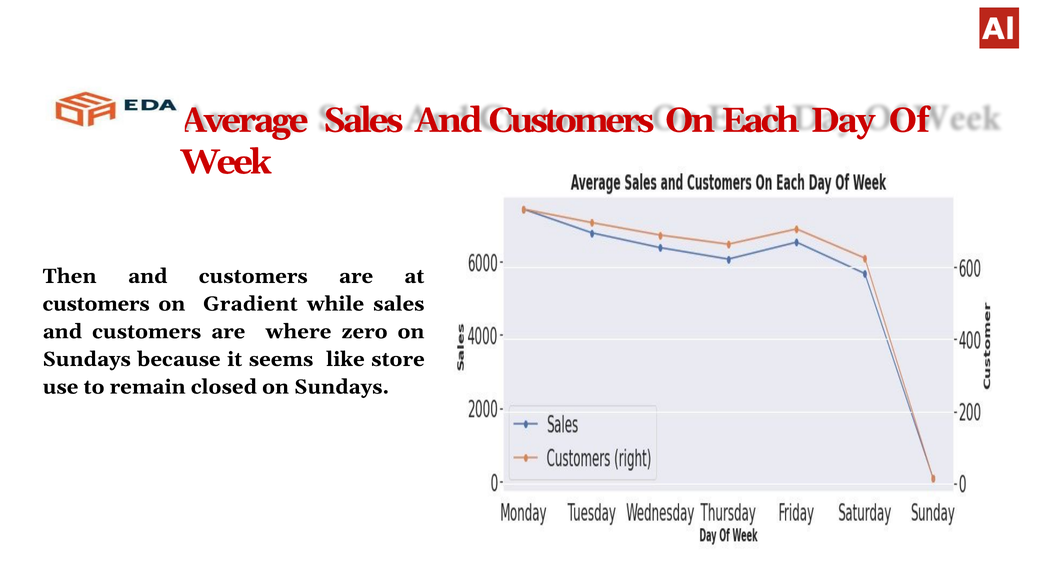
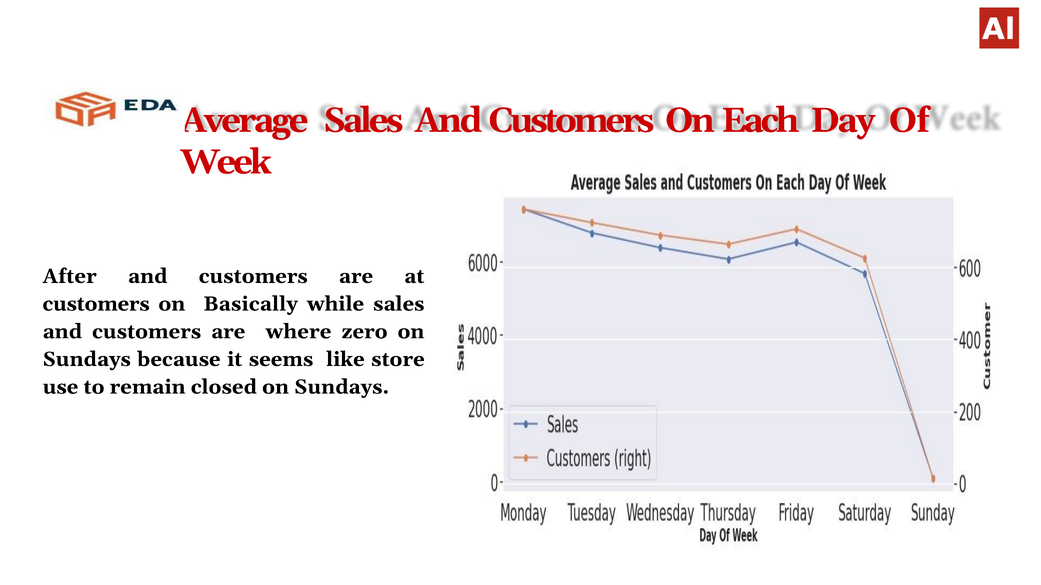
Then: Then -> After
Gradient: Gradient -> Basically
